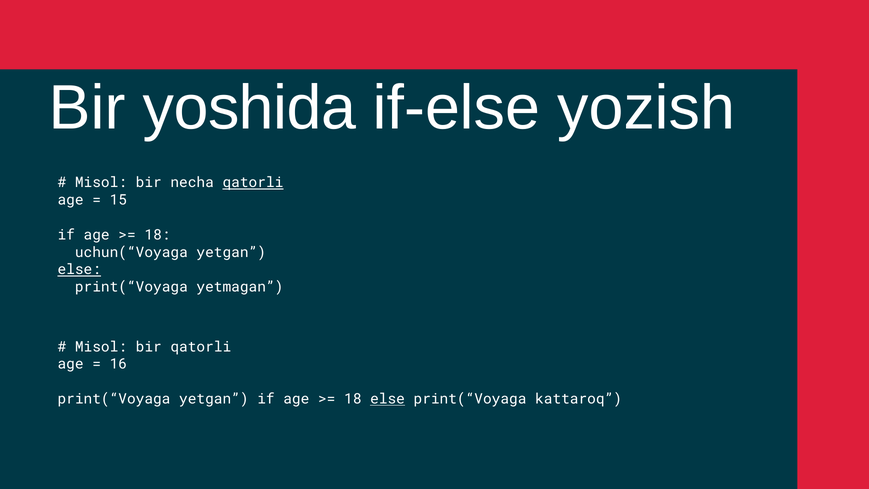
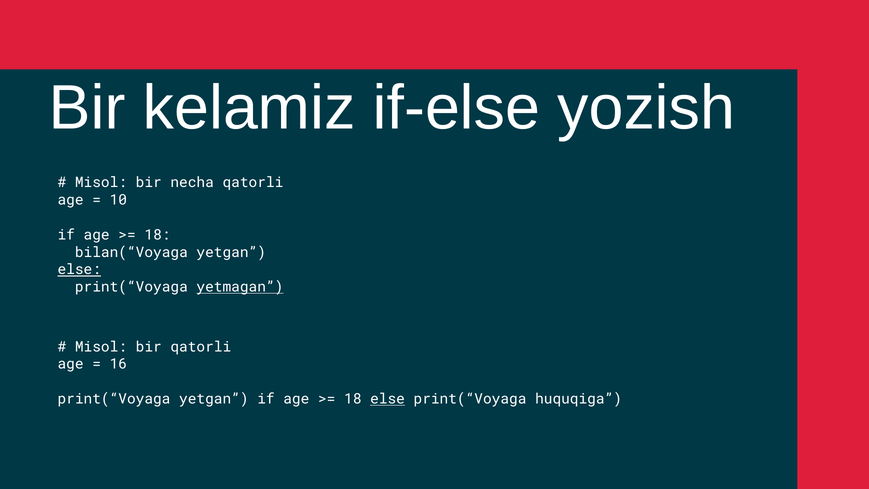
yoshida: yoshida -> kelamiz
qatorli at (253, 183) underline: present -> none
15: 15 -> 10
uchun(“Voyaga: uchun(“Voyaga -> bilan(“Voyaga
yetmagan underline: none -> present
kattaroq: kattaroq -> huquqiga
